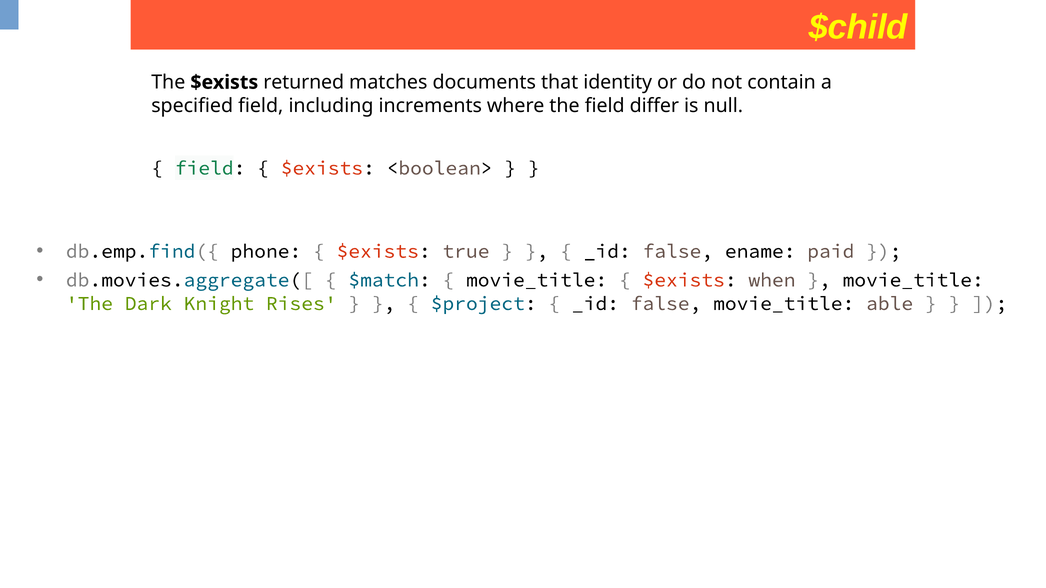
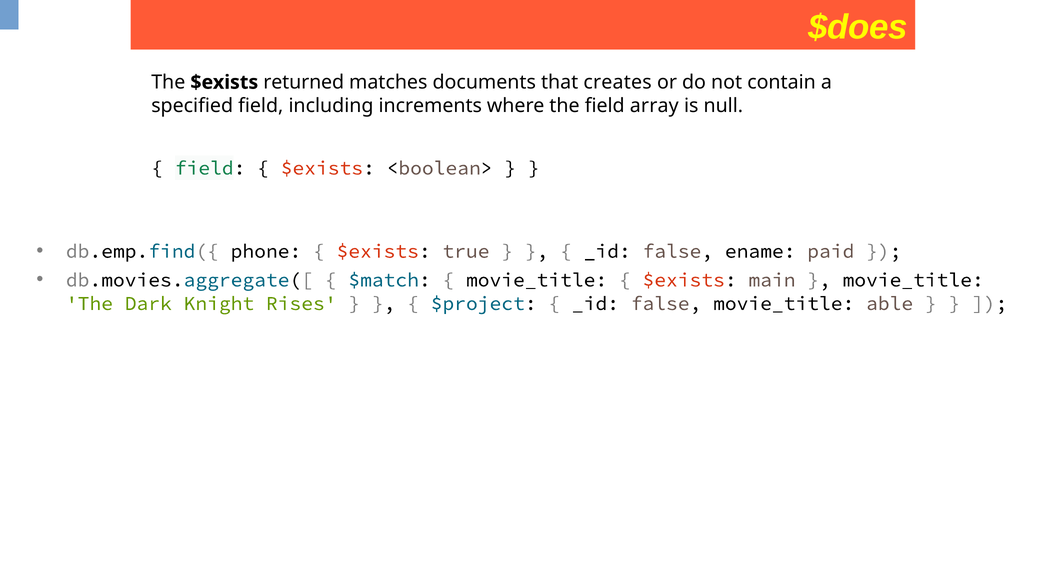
$child: $child -> $does
identity: identity -> creates
differ: differ -> array
when: when -> main
